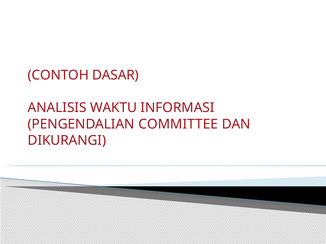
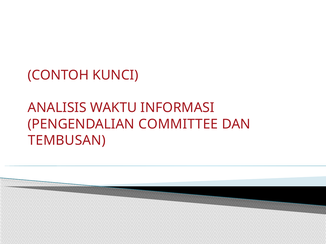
DASAR: DASAR -> KUNCI
DIKURANGI: DIKURANGI -> TEMBUSAN
